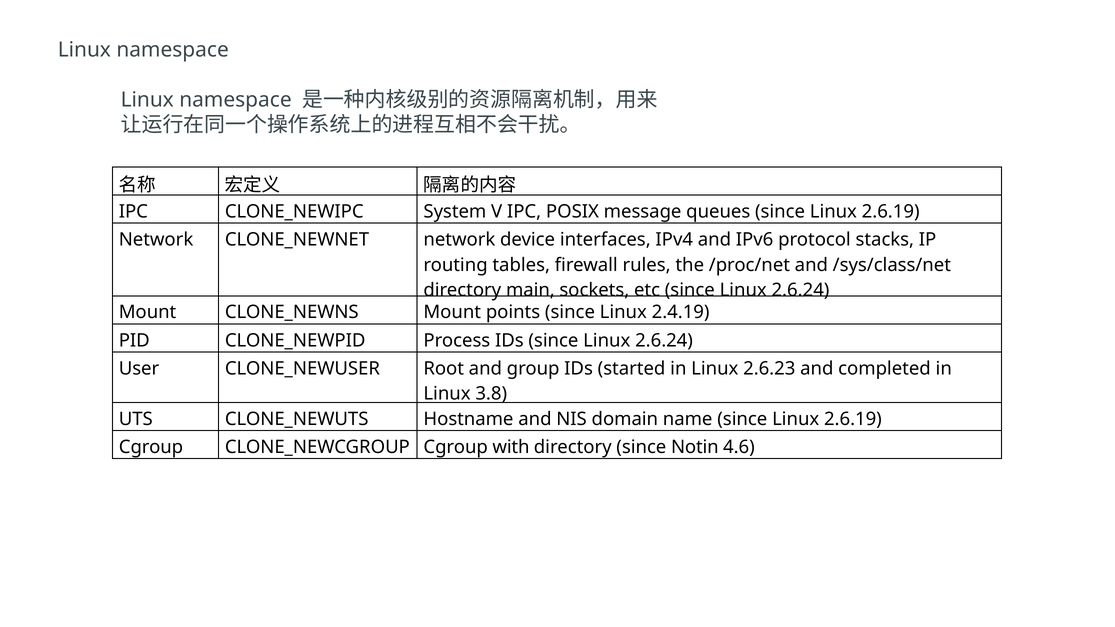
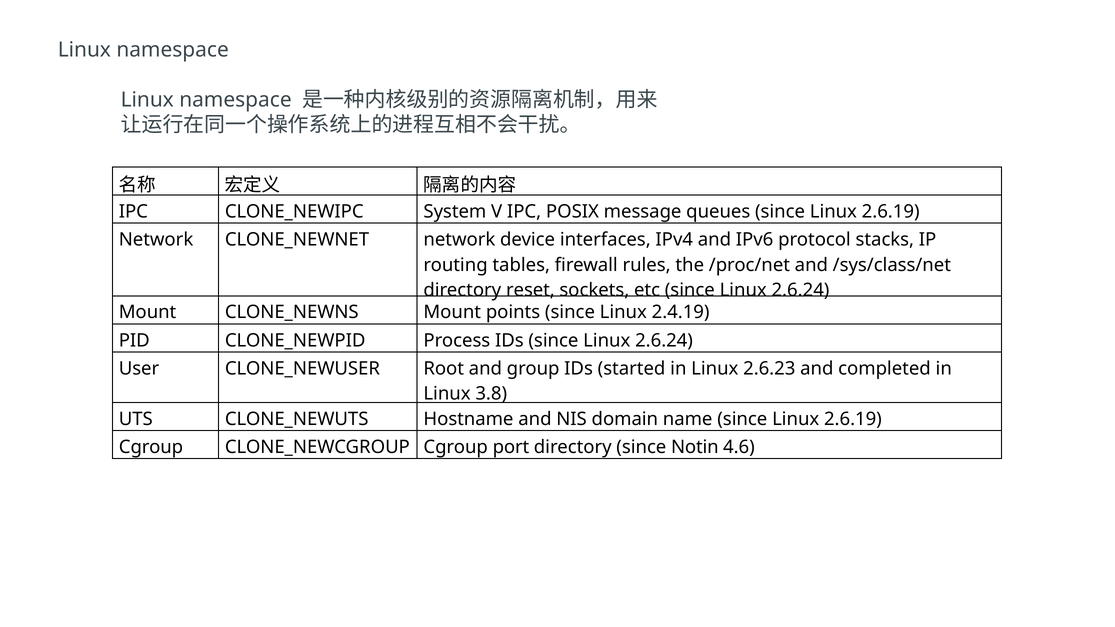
main: main -> reset
with: with -> port
